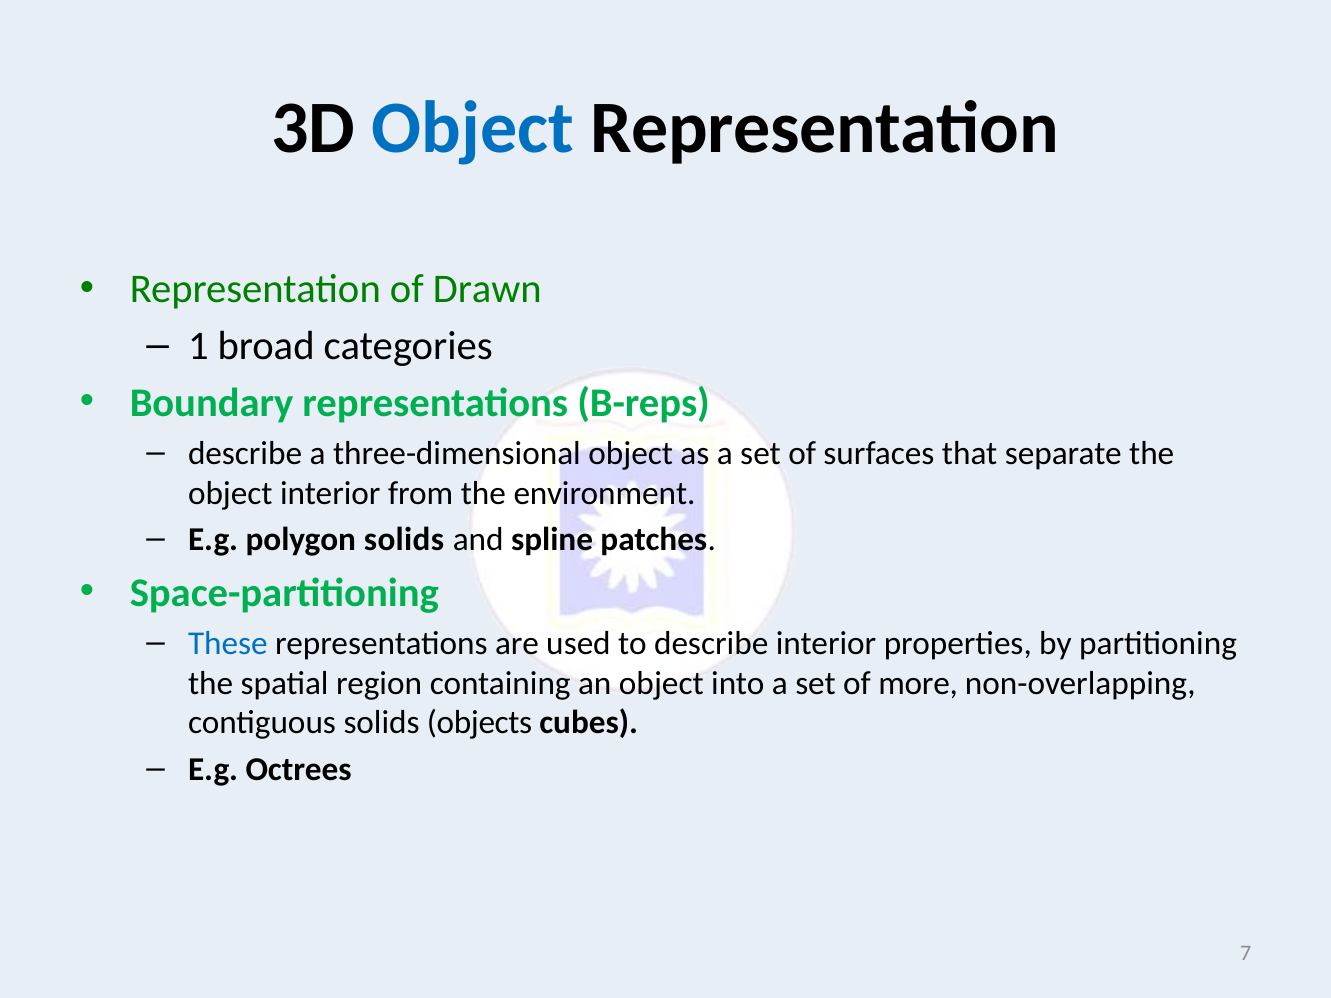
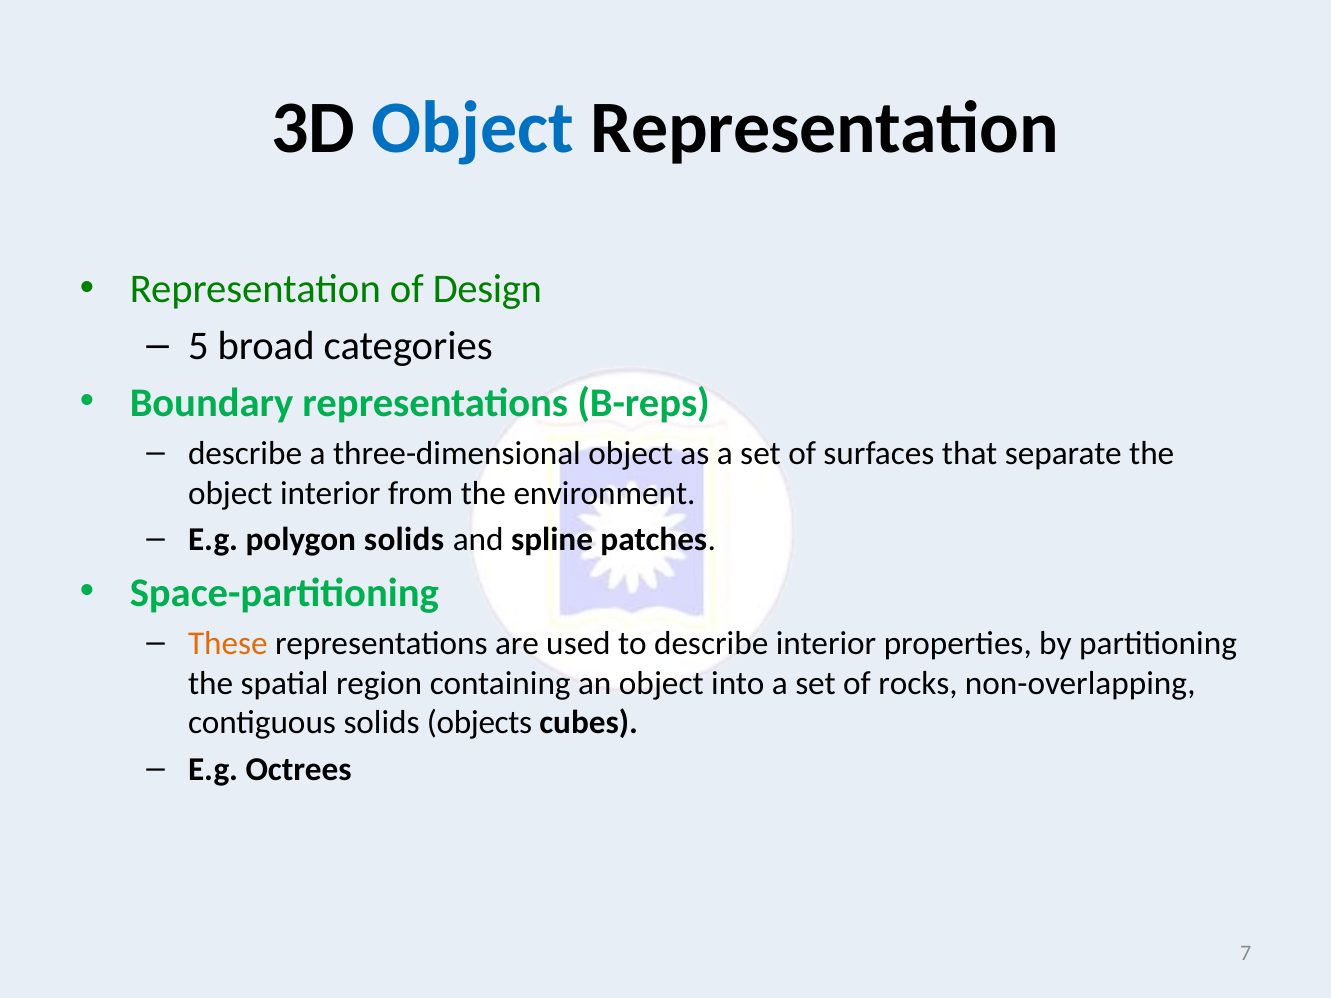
Drawn: Drawn -> Design
1: 1 -> 5
These colour: blue -> orange
more: more -> rocks
